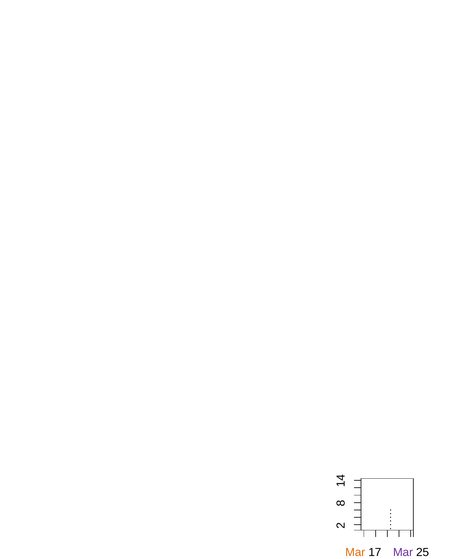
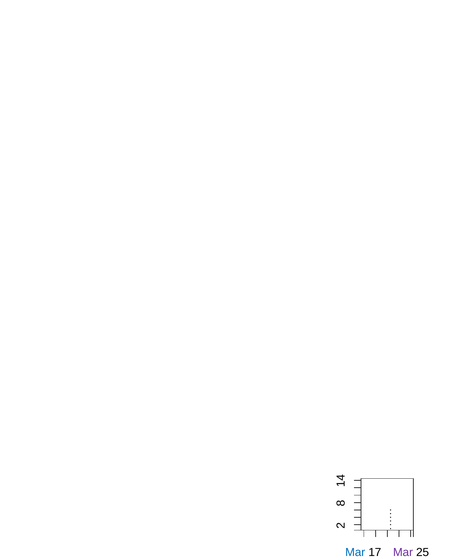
Mar at (355, 552) colour: orange -> blue
